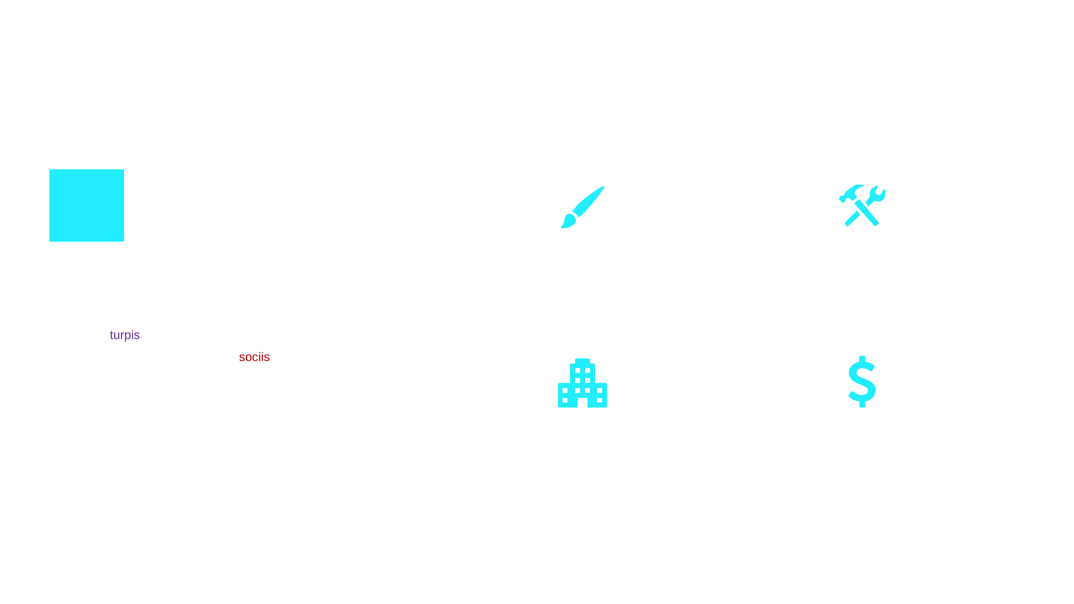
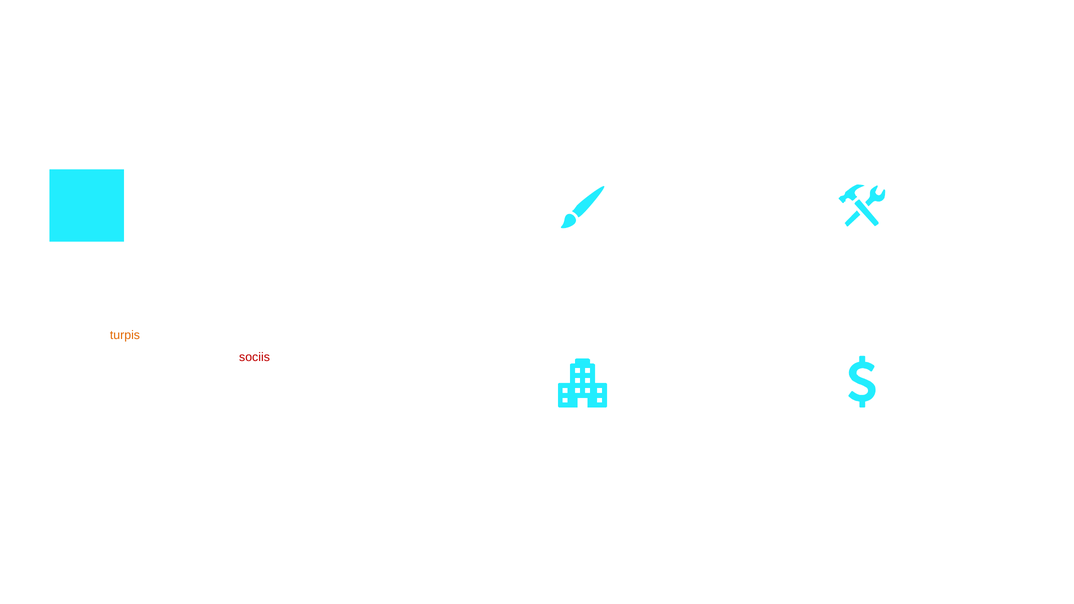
turpis at (125, 335) colour: purple -> orange
